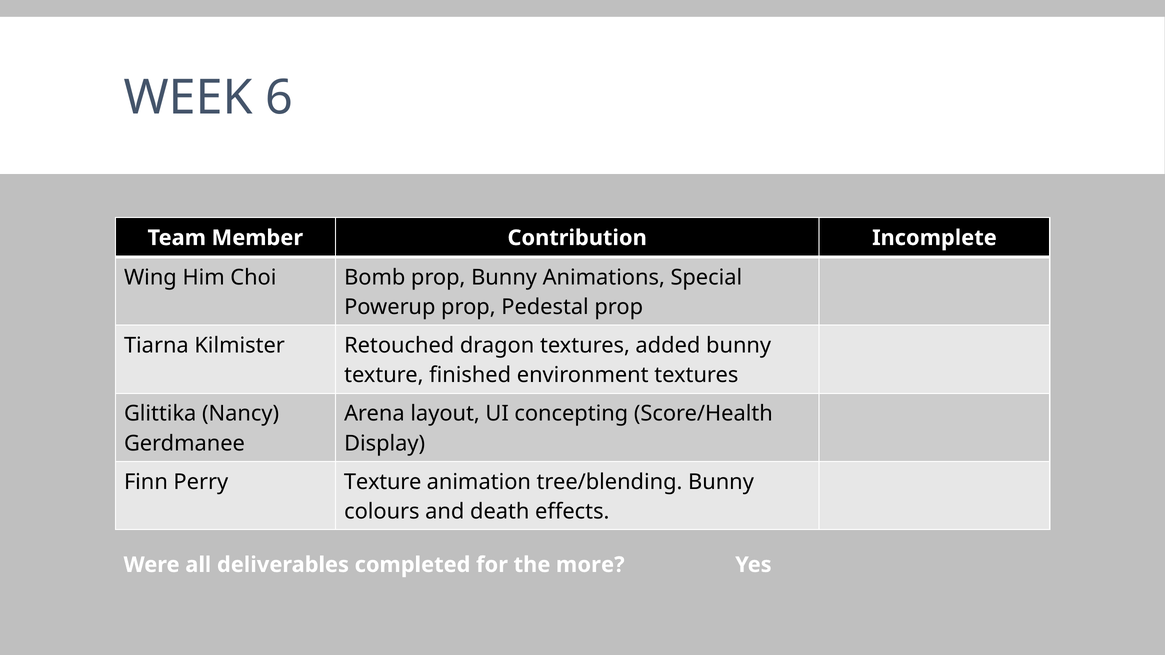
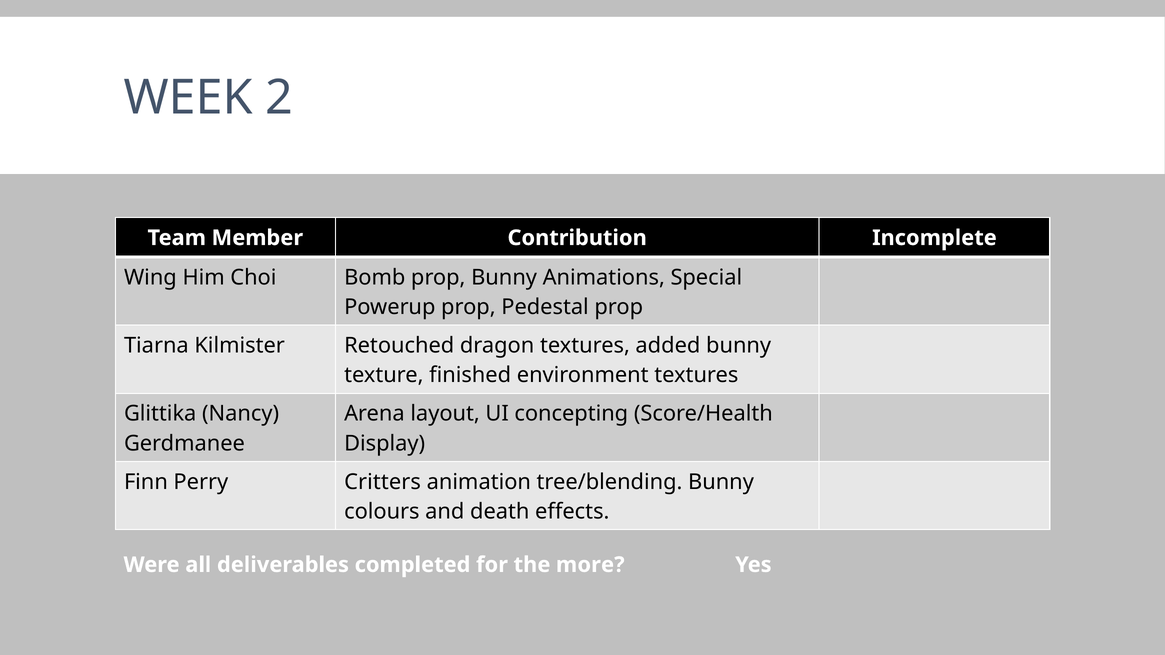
6: 6 -> 2
Perry Texture: Texture -> Critters
